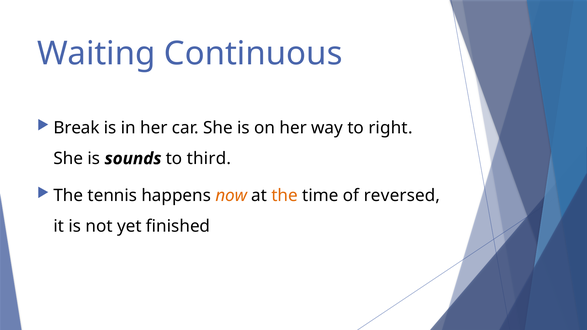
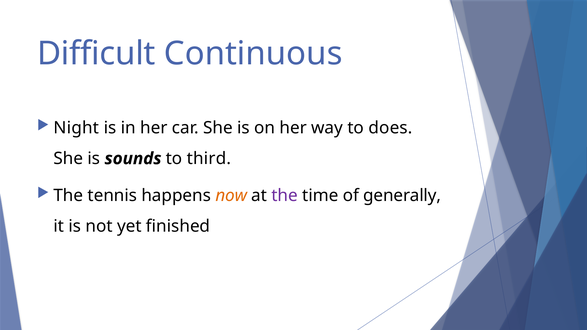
Waiting: Waiting -> Difficult
Break: Break -> Night
right: right -> does
the at (285, 196) colour: orange -> purple
reversed: reversed -> generally
